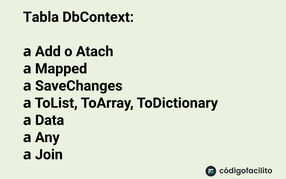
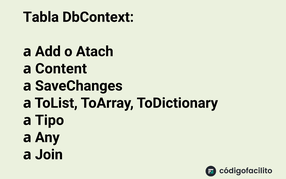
Mapped: Mapped -> Content
Data: Data -> Tipo
